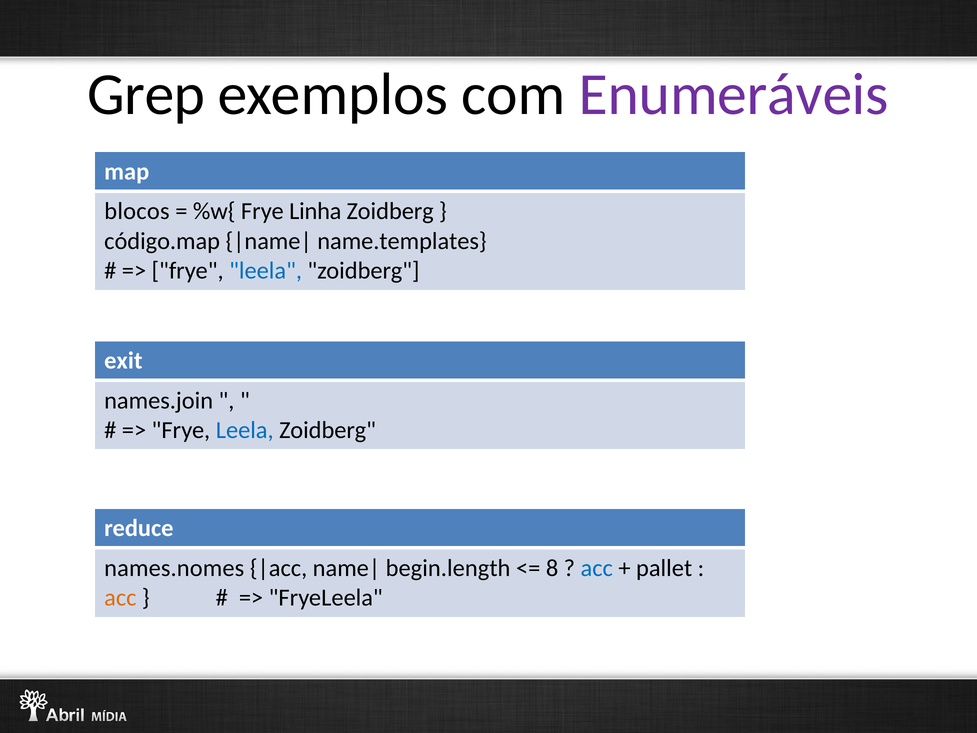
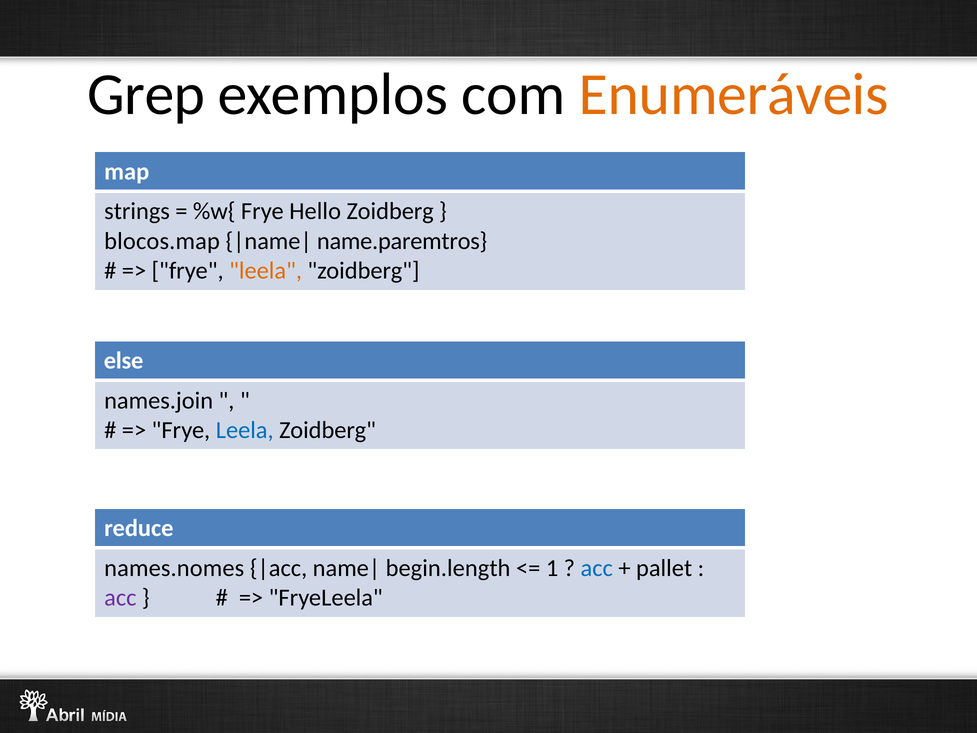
Enumeráveis colour: purple -> orange
blocos: blocos -> strings
Linha: Linha -> Hello
código.map: código.map -> blocos.map
name.templates: name.templates -> name.paremtros
leela at (266, 271) colour: blue -> orange
exit: exit -> else
8: 8 -> 1
acc at (120, 598) colour: orange -> purple
